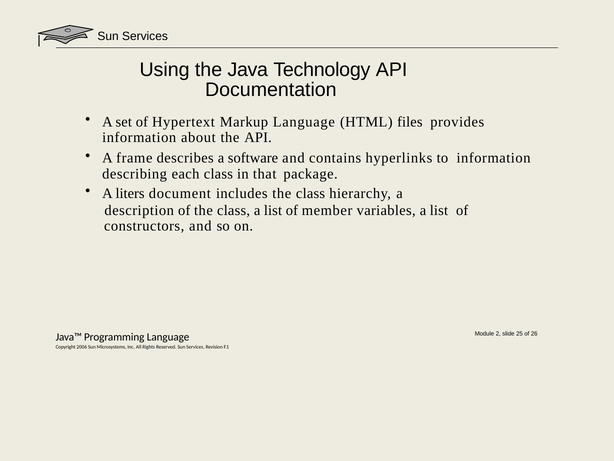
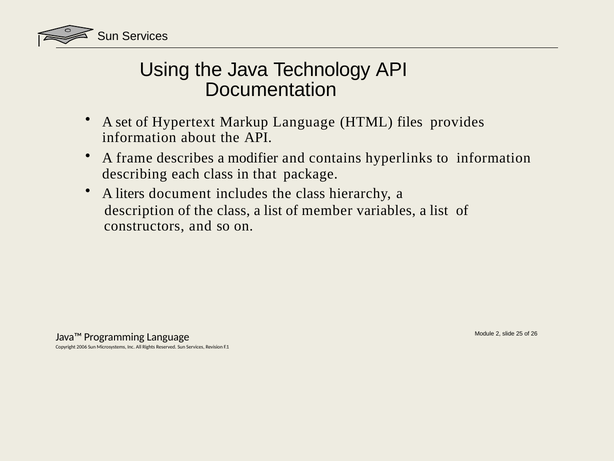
software: software -> modifier
